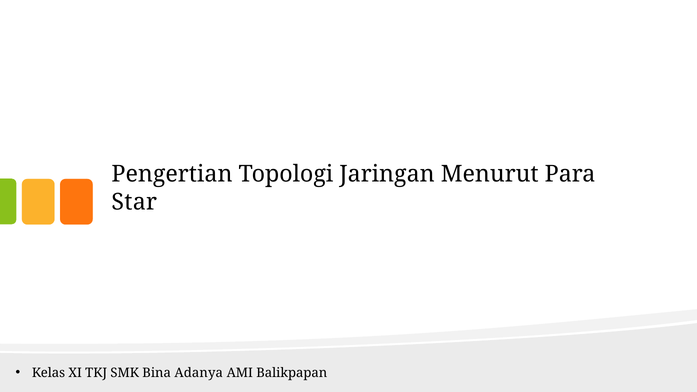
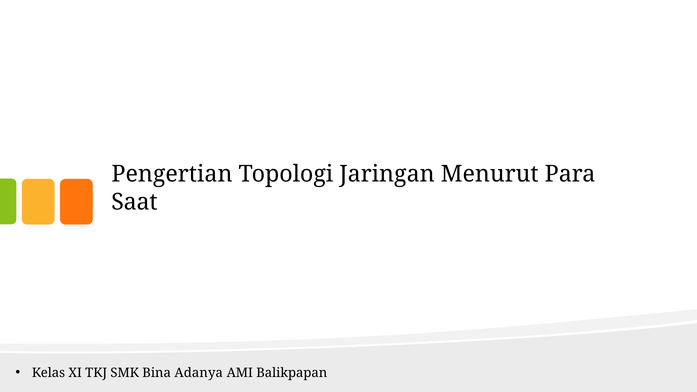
Star: Star -> Saat
